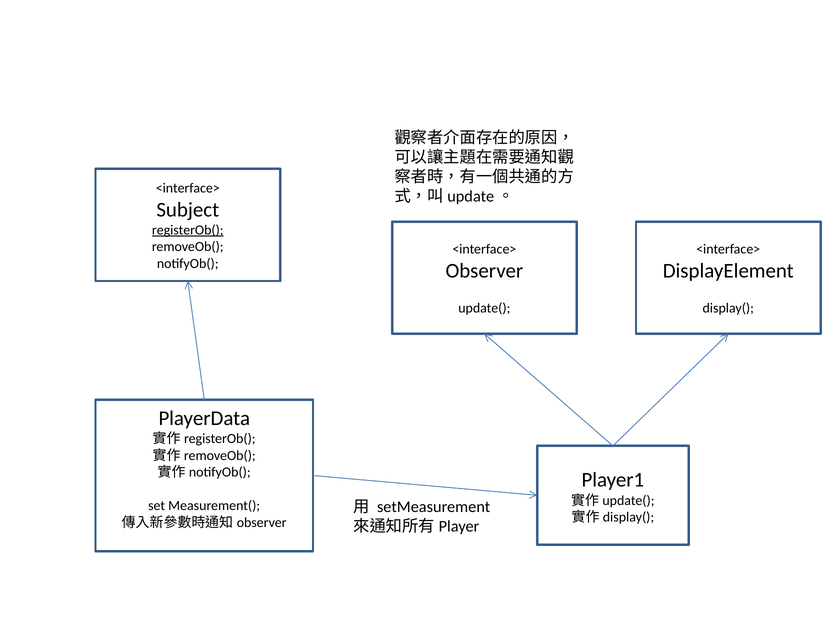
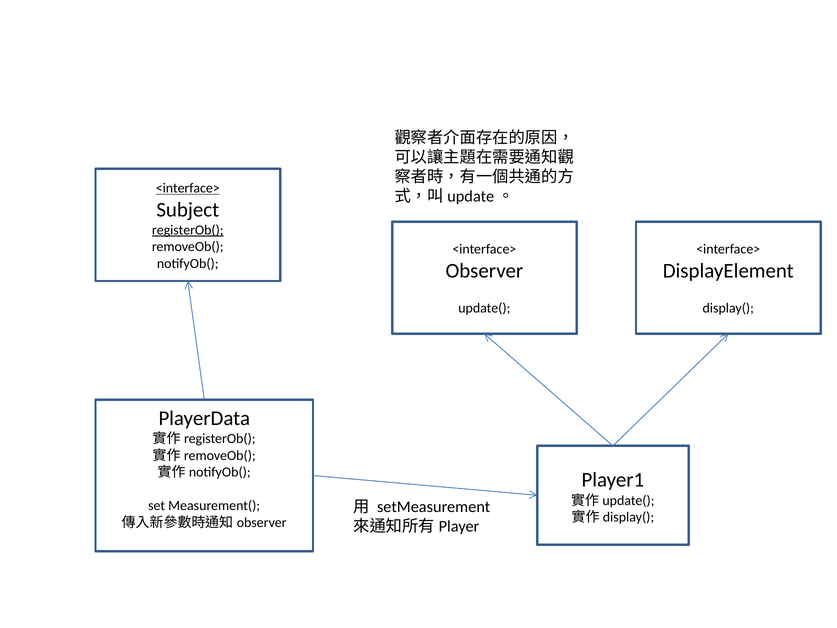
<interface> at (188, 188) underline: none -> present
